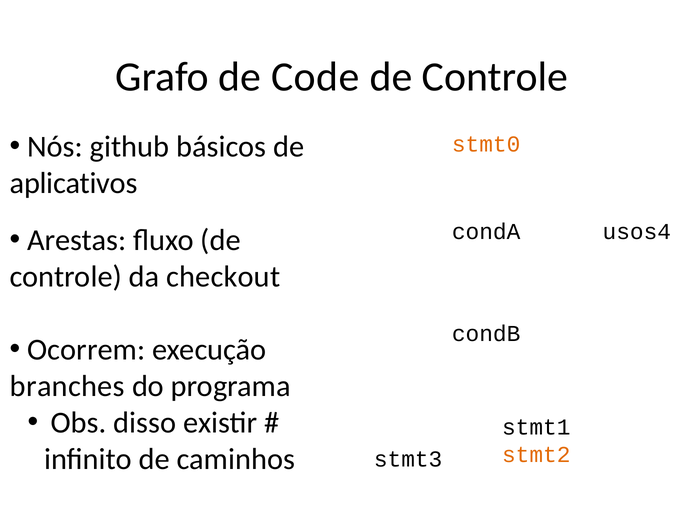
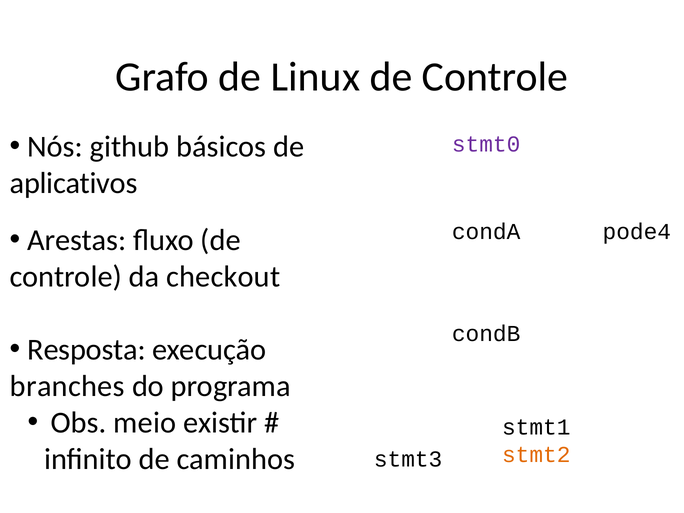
Code: Code -> Linux
stmt0 colour: orange -> purple
usos4: usos4 -> pode4
Ocorrem: Ocorrem -> Resposta
disso: disso -> meio
